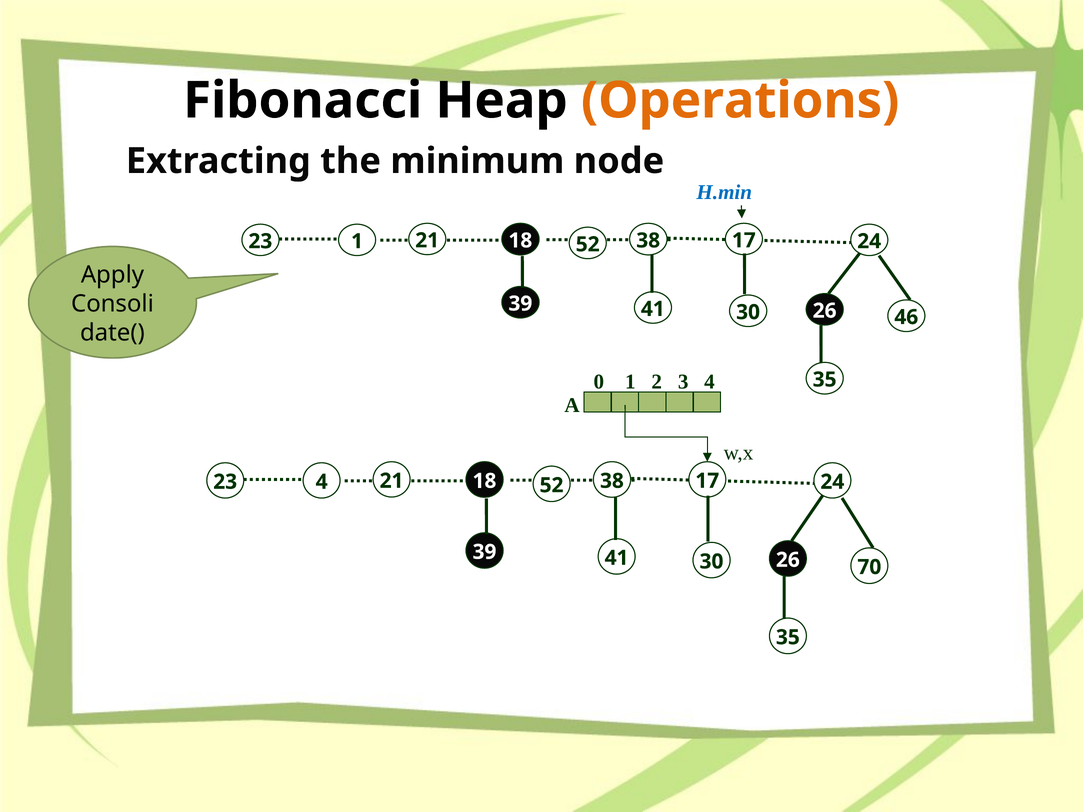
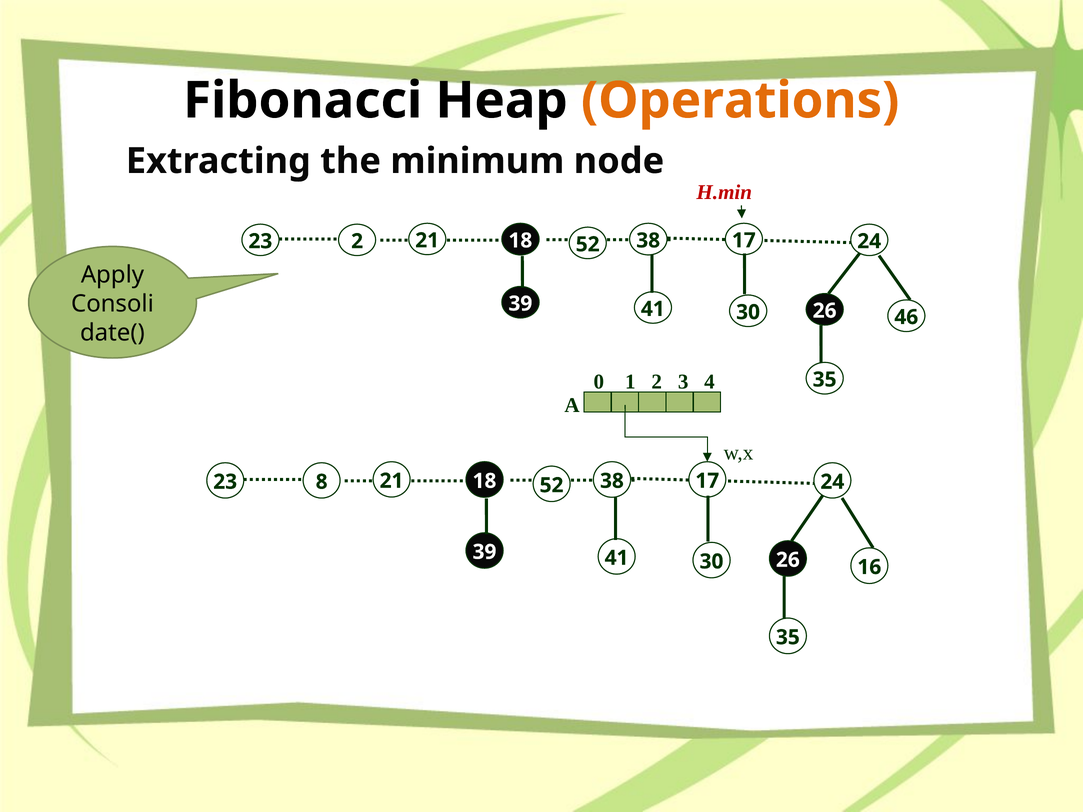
H.min colour: blue -> red
23 1: 1 -> 2
23 4: 4 -> 8
70: 70 -> 16
